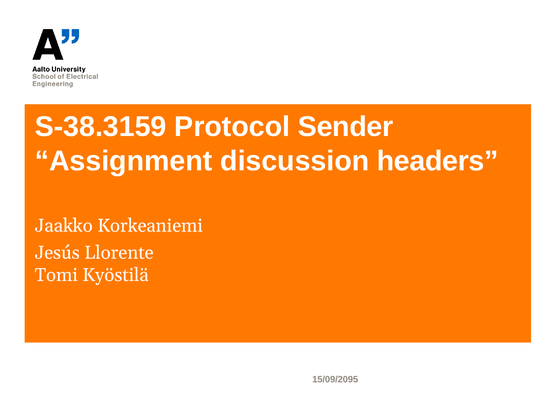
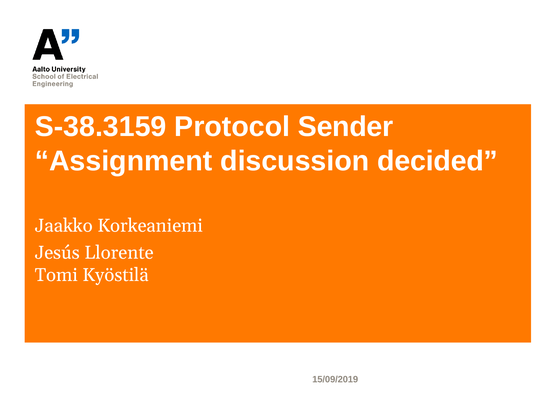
headers: headers -> decided
15/09/2095: 15/09/2095 -> 15/09/2019
